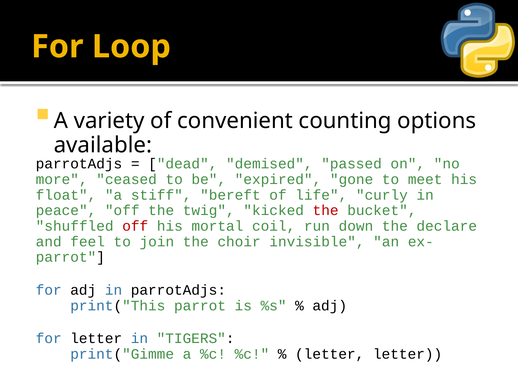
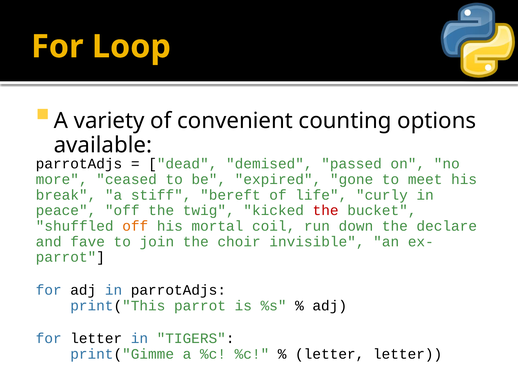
float: float -> break
off at (135, 226) colour: red -> orange
feel: feel -> fave
